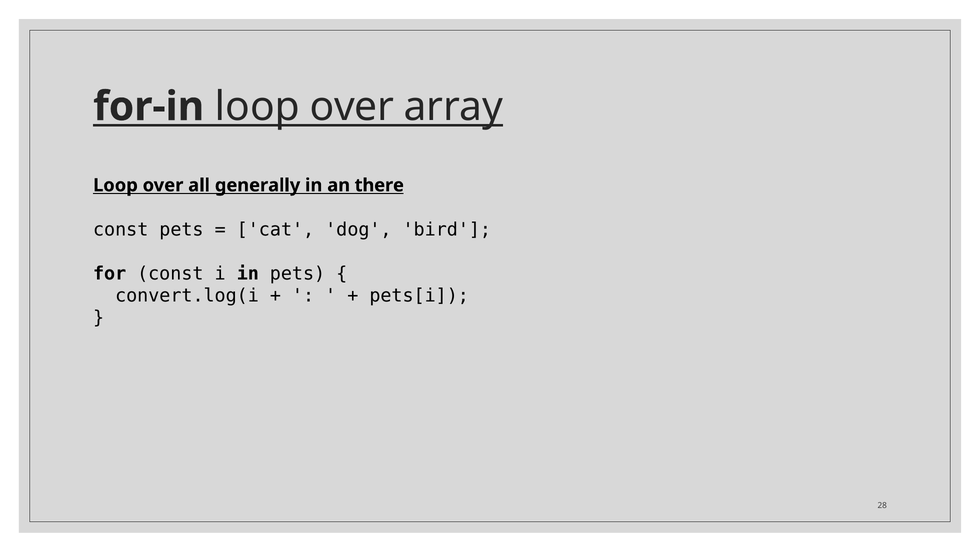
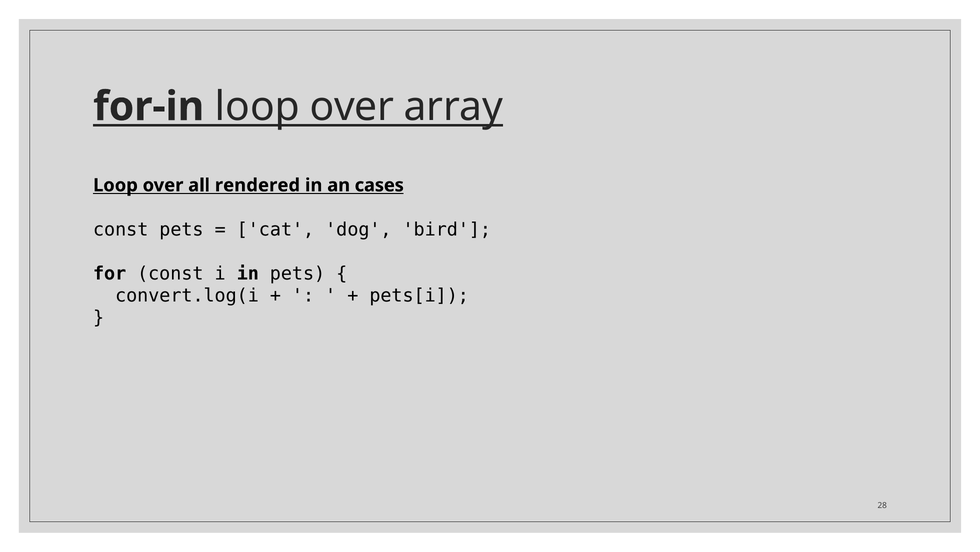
generally: generally -> rendered
there: there -> cases
